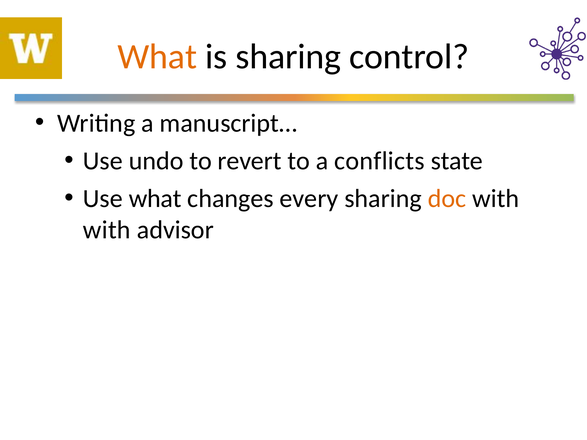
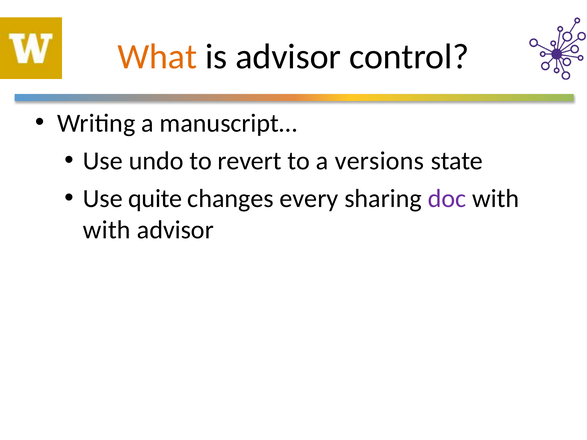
is sharing: sharing -> advisor
conflicts: conflicts -> versions
Use what: what -> quite
doc colour: orange -> purple
